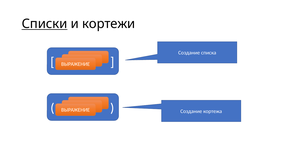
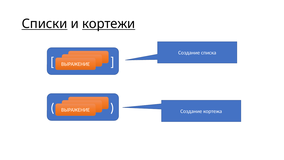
кортежи underline: none -> present
